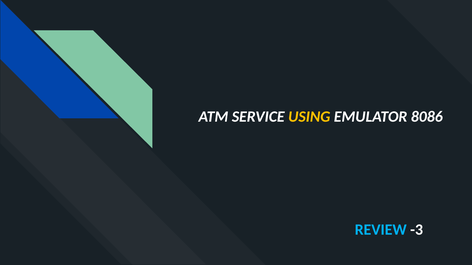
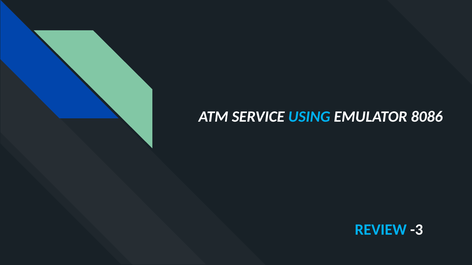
USING colour: yellow -> light blue
